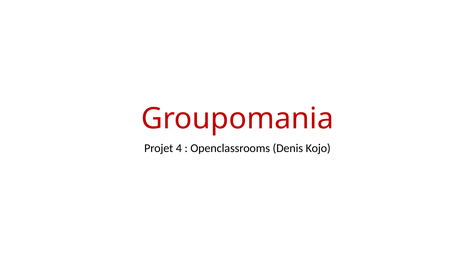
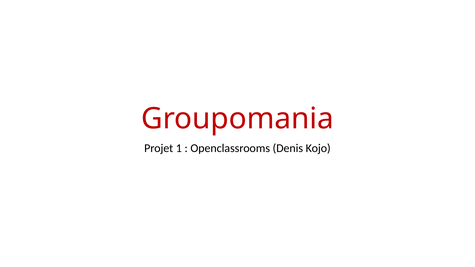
4: 4 -> 1
